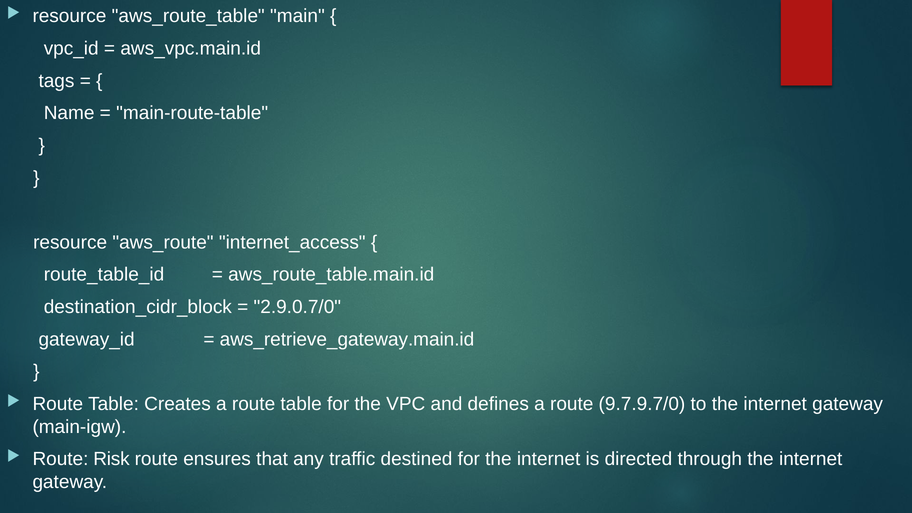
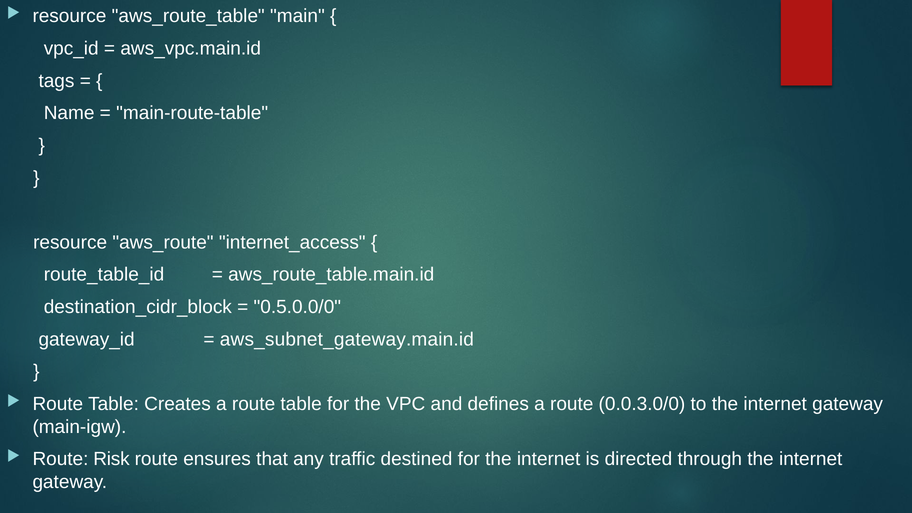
2.9.0.7/0: 2.9.0.7/0 -> 0.5.0.0/0
aws_retrieve_gateway.main.id: aws_retrieve_gateway.main.id -> aws_subnet_gateway.main.id
9.7.9.7/0: 9.7.9.7/0 -> 0.0.3.0/0
